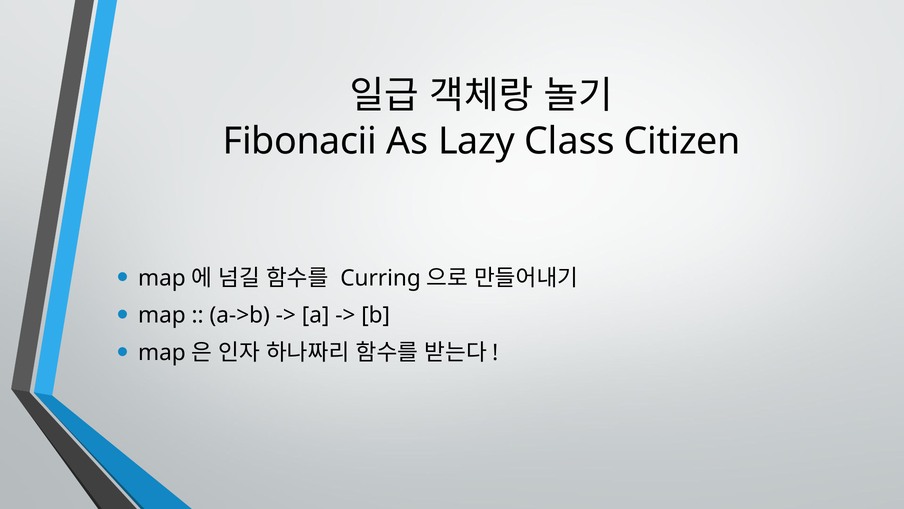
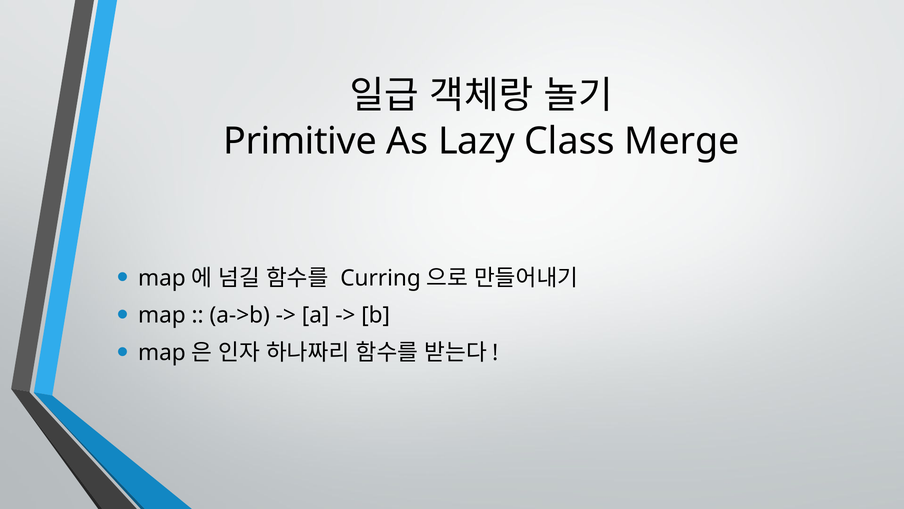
Fibonacii: Fibonacii -> Primitive
Citizen: Citizen -> Merge
